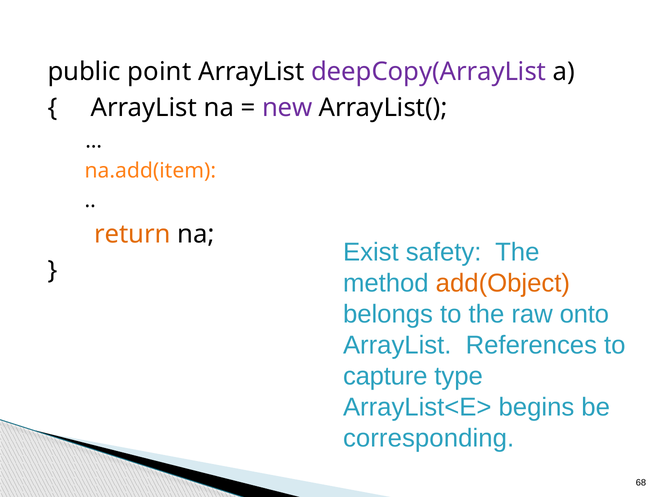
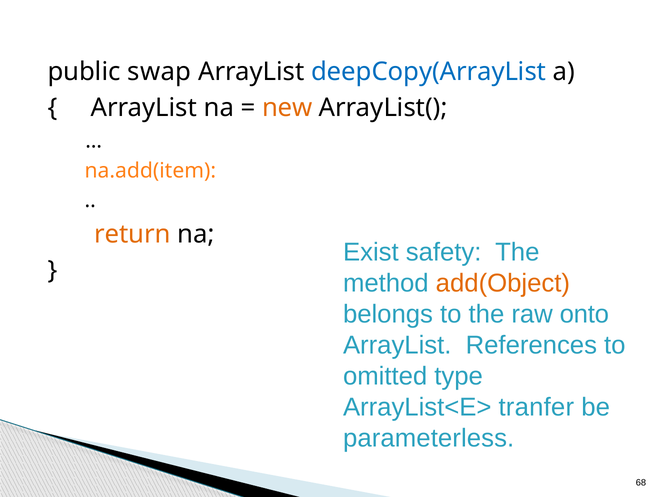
point: point -> swap
deepCopy(ArrayList colour: purple -> blue
new colour: purple -> orange
capture: capture -> omitted
begins: begins -> tranfer
corresponding: corresponding -> parameterless
